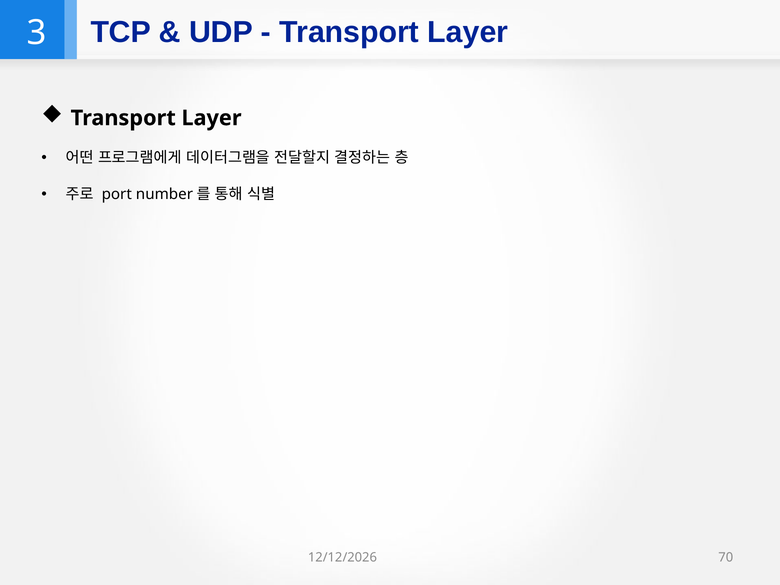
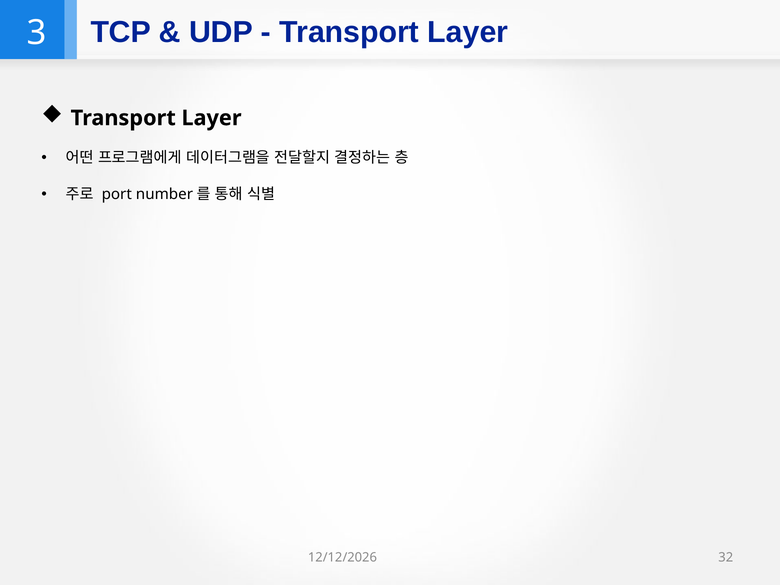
70: 70 -> 32
